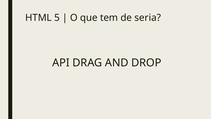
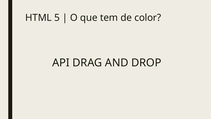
seria: seria -> color
